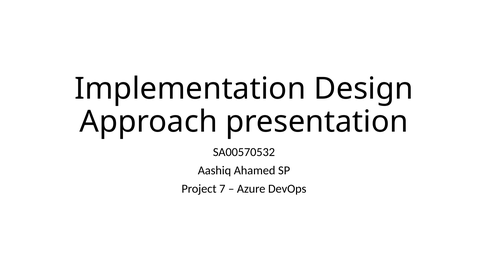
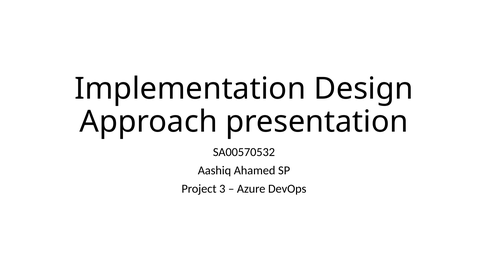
7: 7 -> 3
